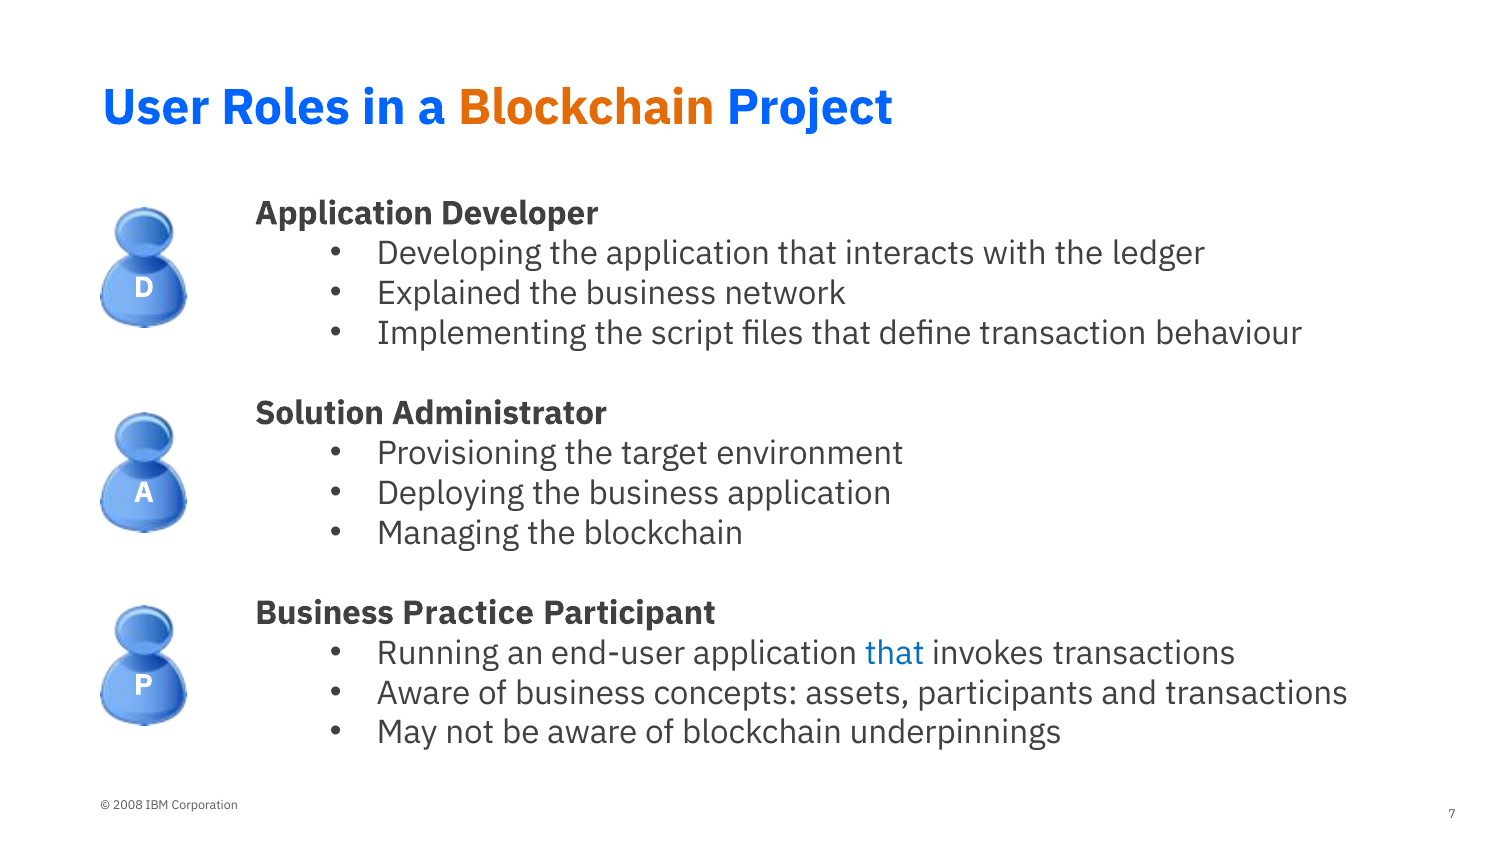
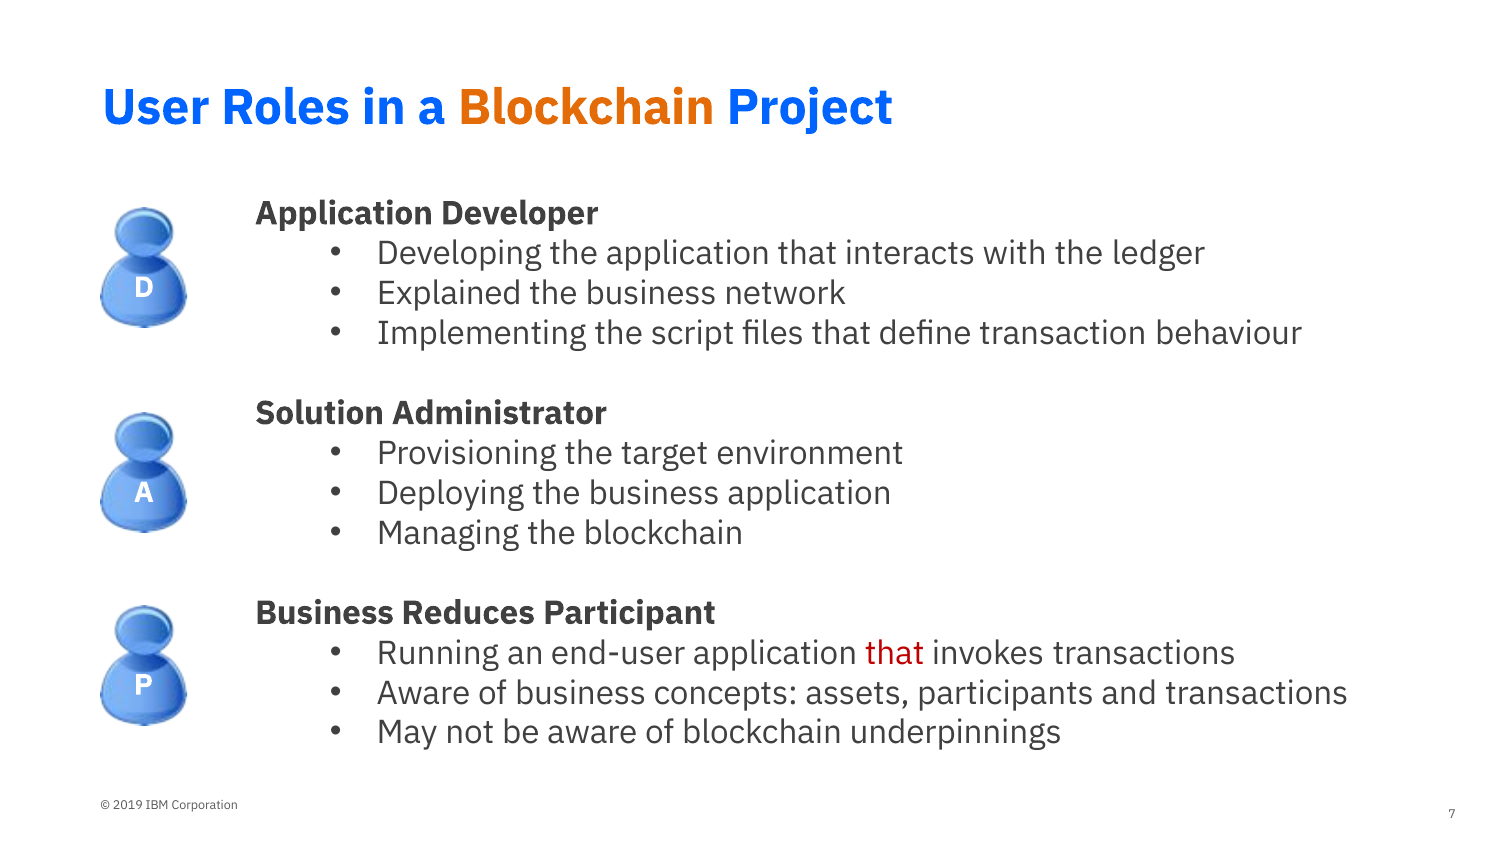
Practice: Practice -> Reduces
that at (895, 653) colour: blue -> red
2008: 2008 -> 2019
